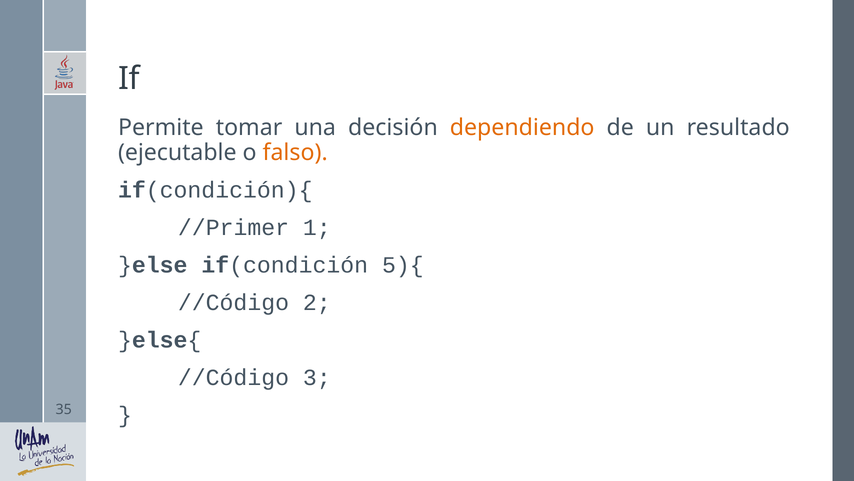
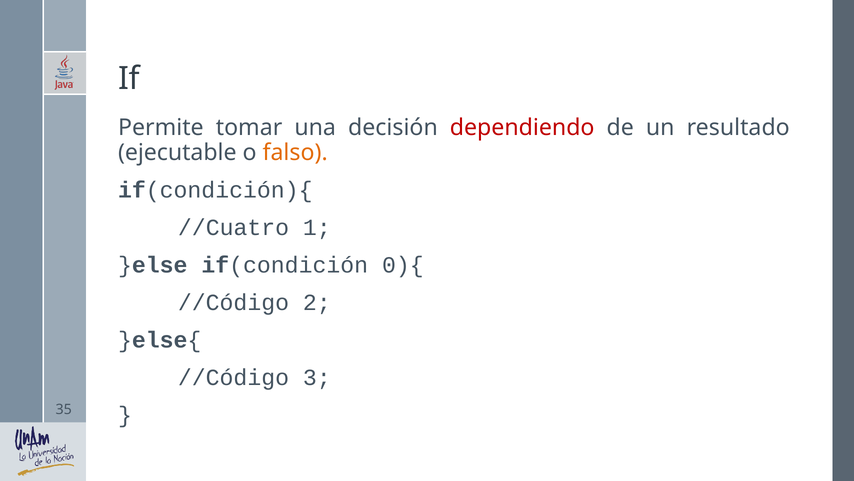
dependiendo colour: orange -> red
//Primer: //Primer -> //Cuatro
5){: 5){ -> 0){
